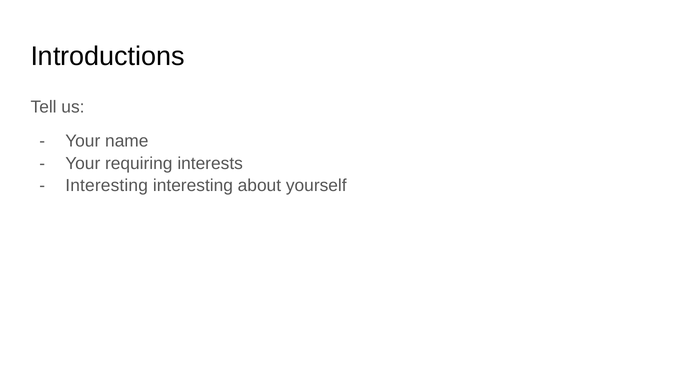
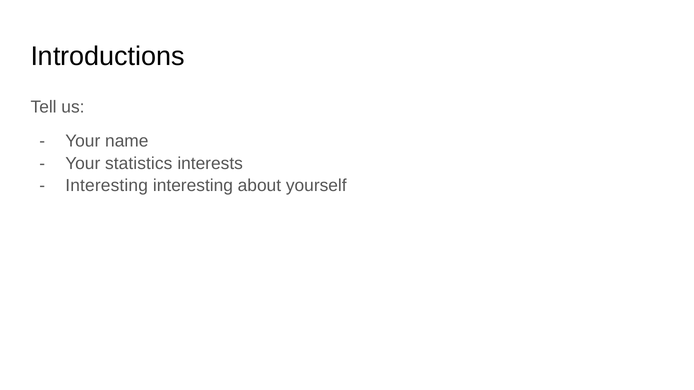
requiring: requiring -> statistics
